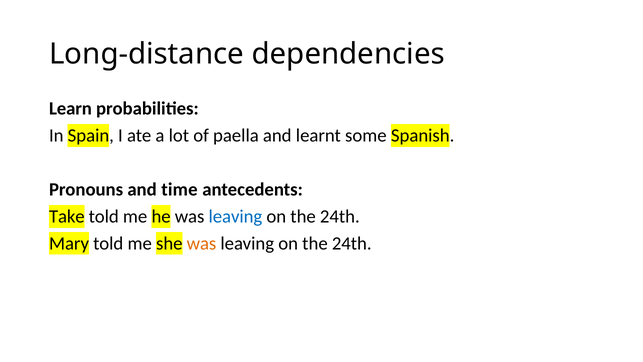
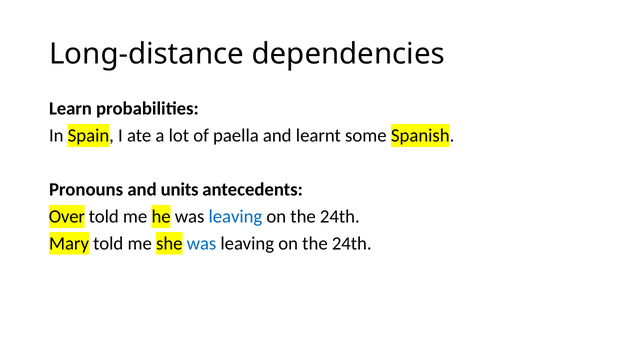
time: time -> units
Take: Take -> Over
was at (202, 243) colour: orange -> blue
